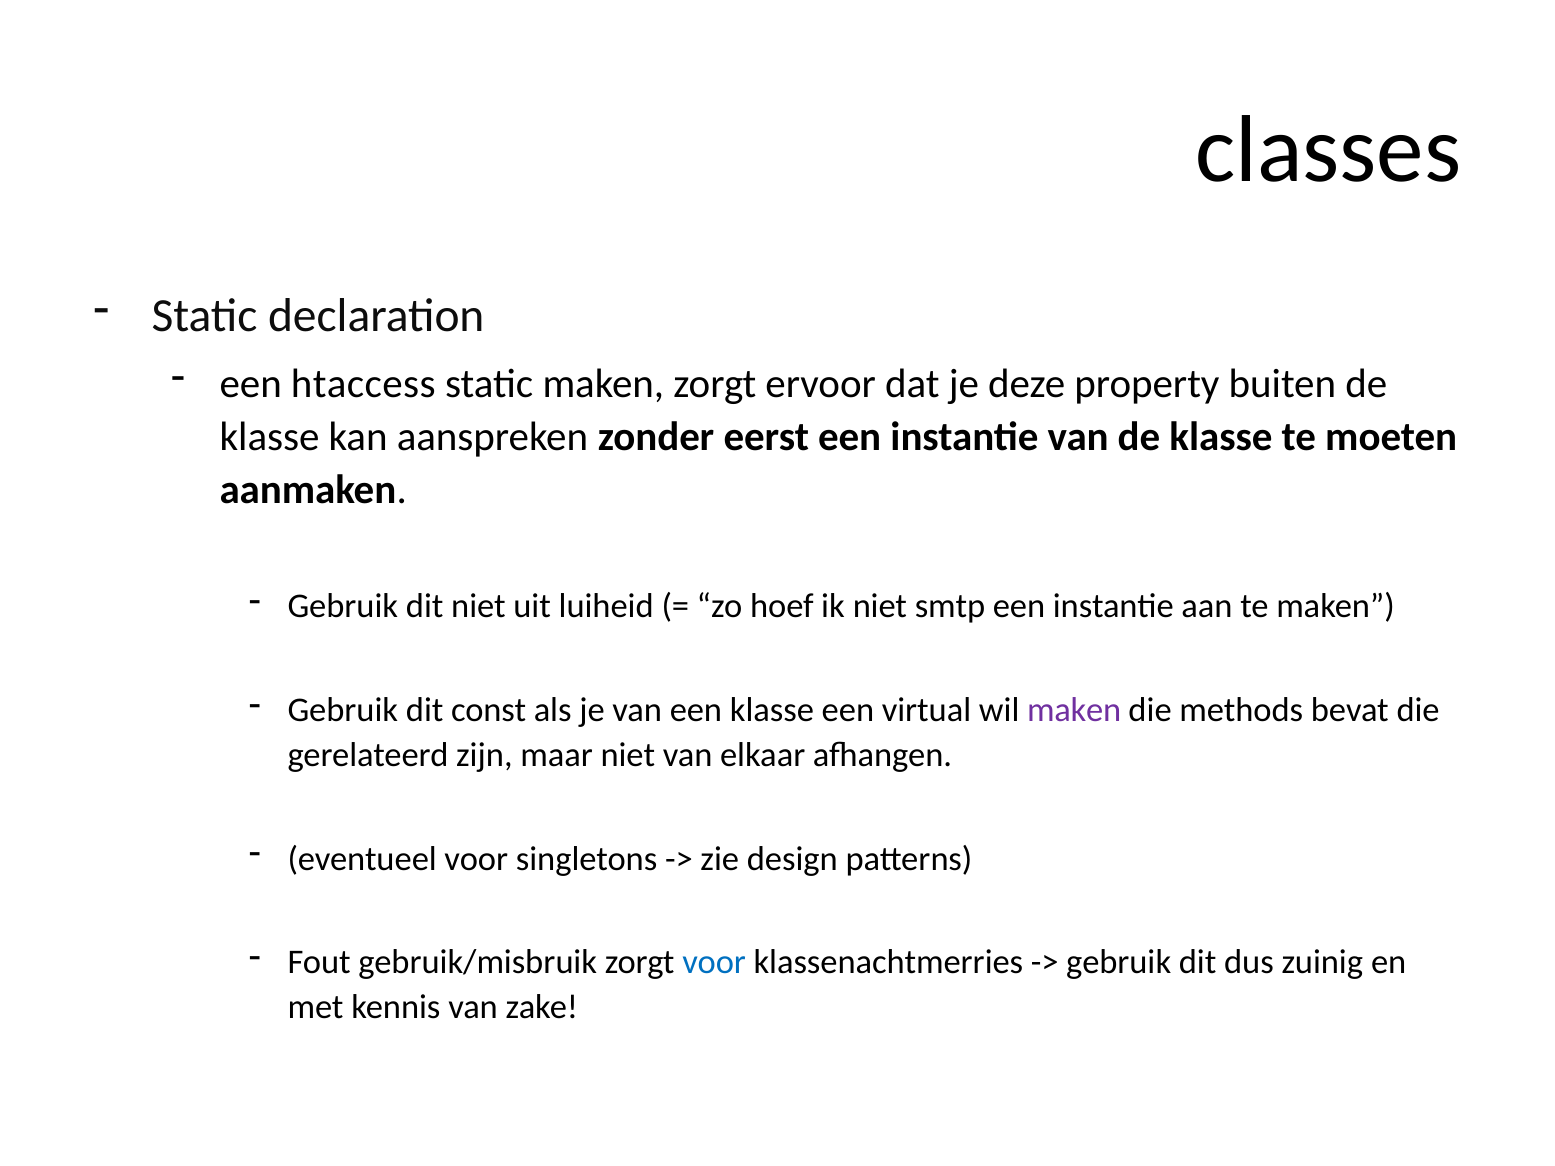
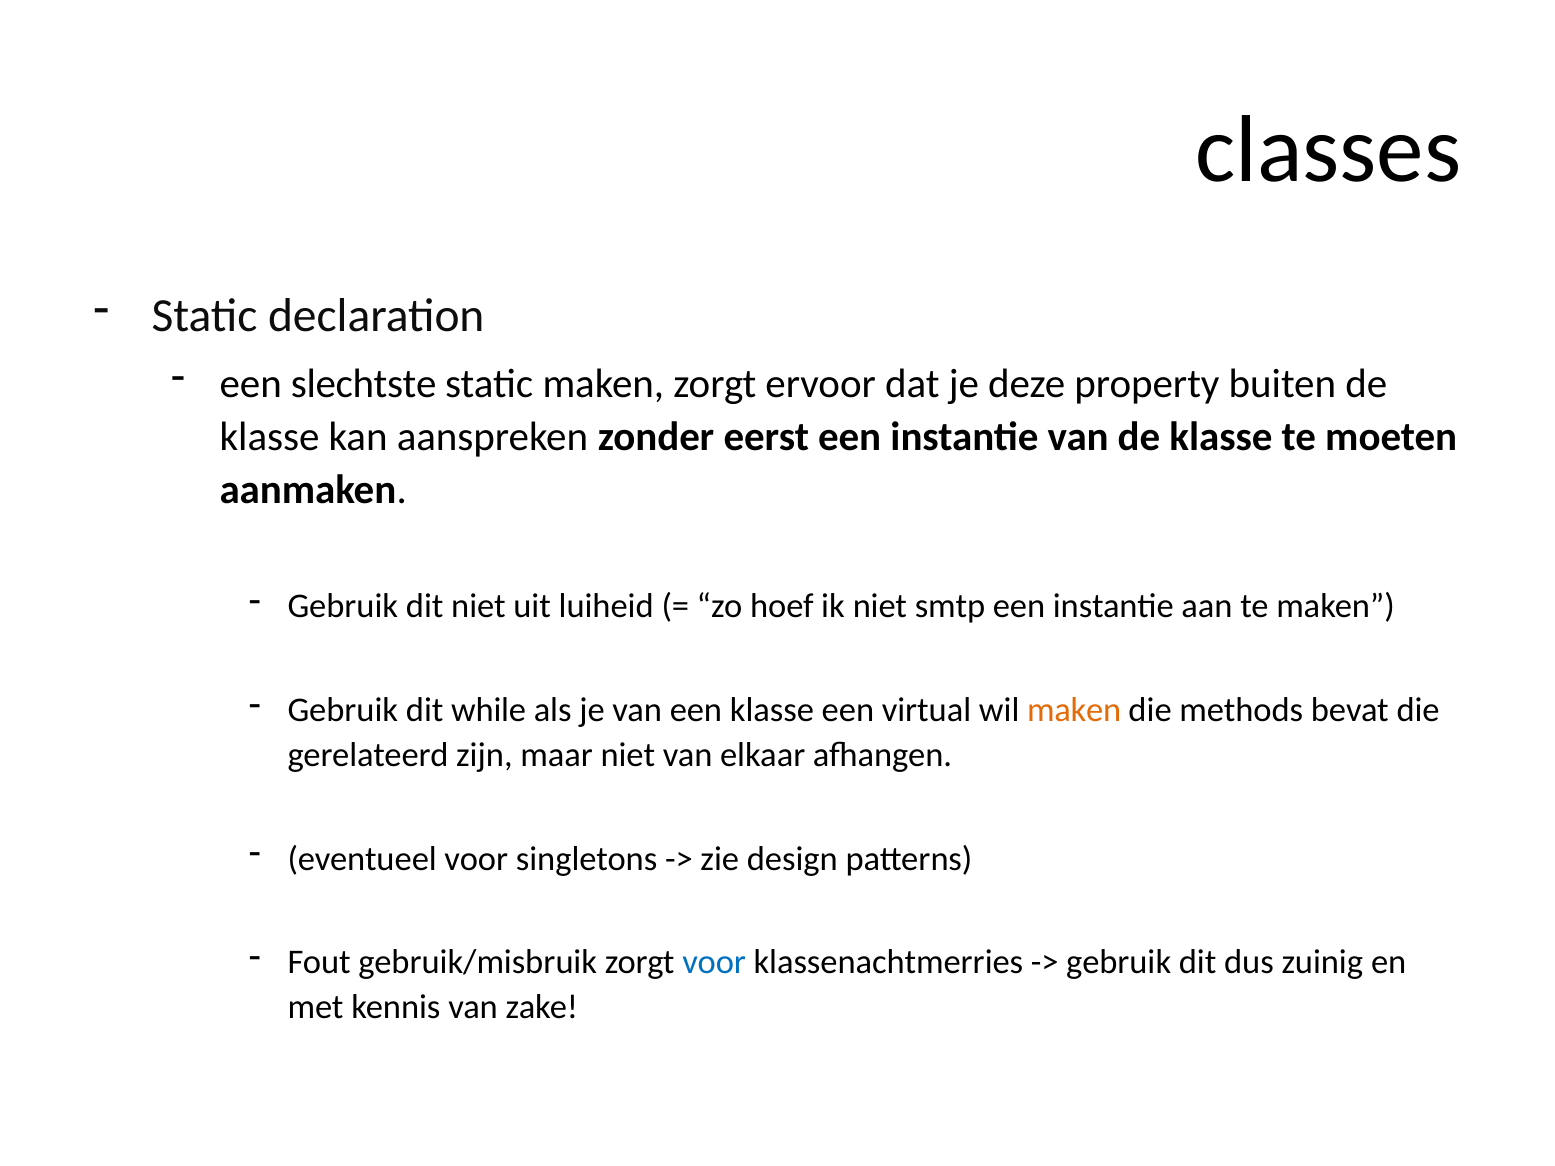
htaccess: htaccess -> slechtste
const: const -> while
maken at (1074, 710) colour: purple -> orange
